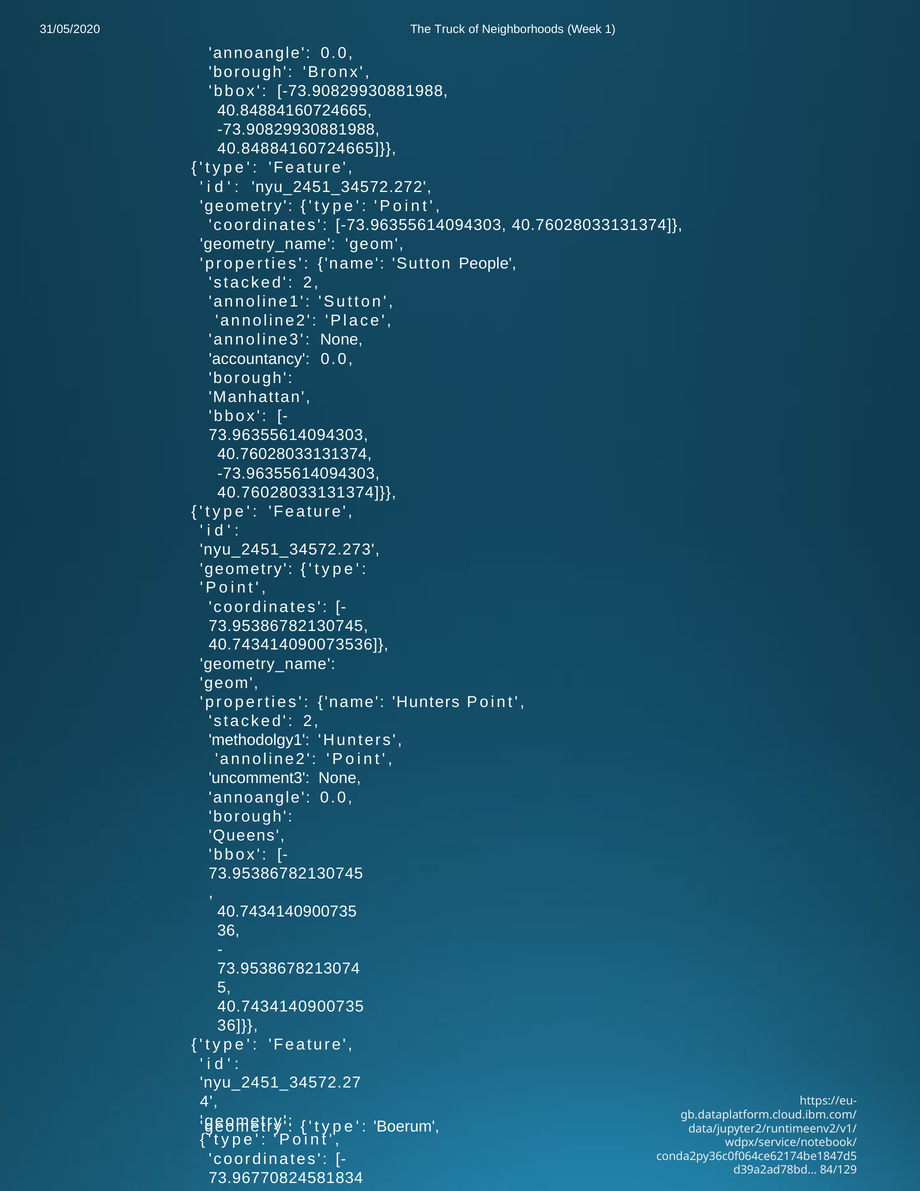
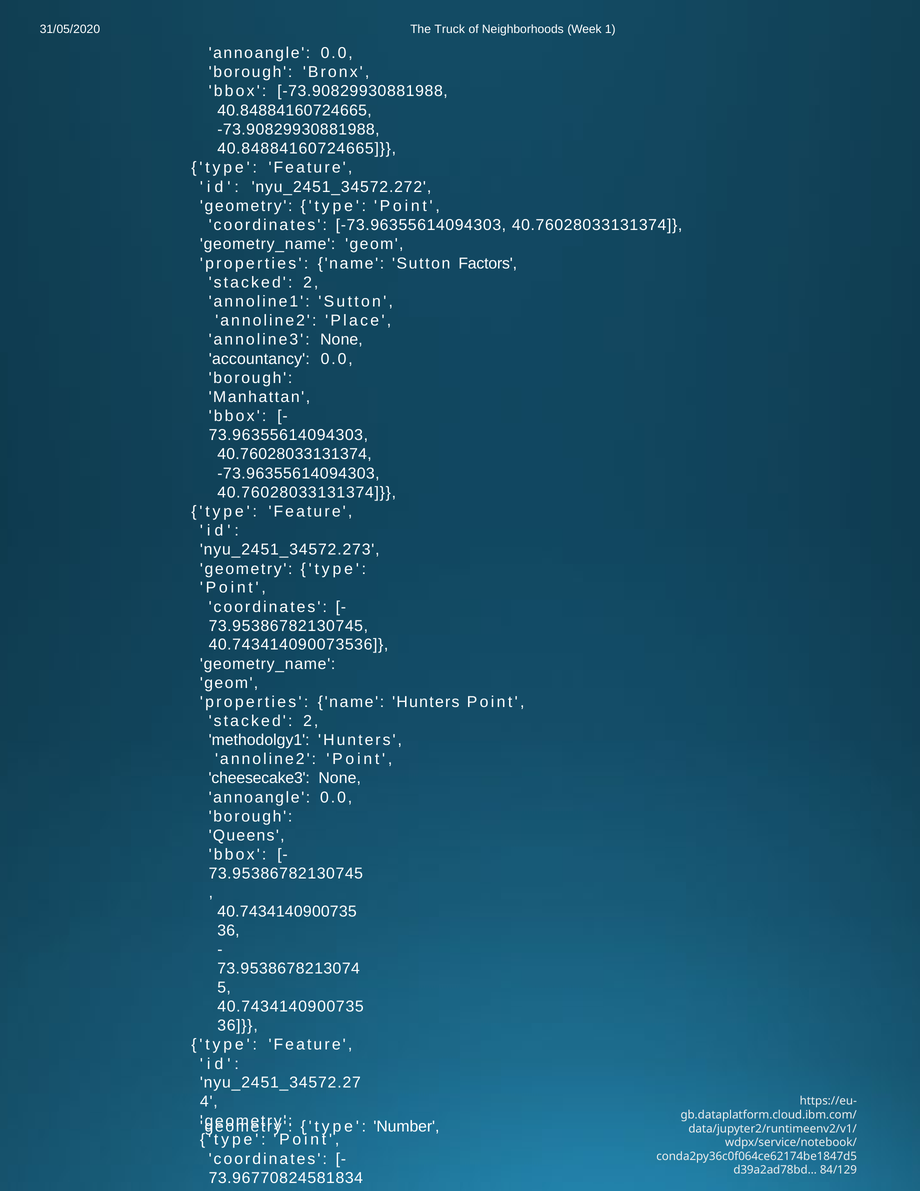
People: People -> Factors
uncomment3: uncomment3 -> cheesecake3
Boerum: Boerum -> Number
